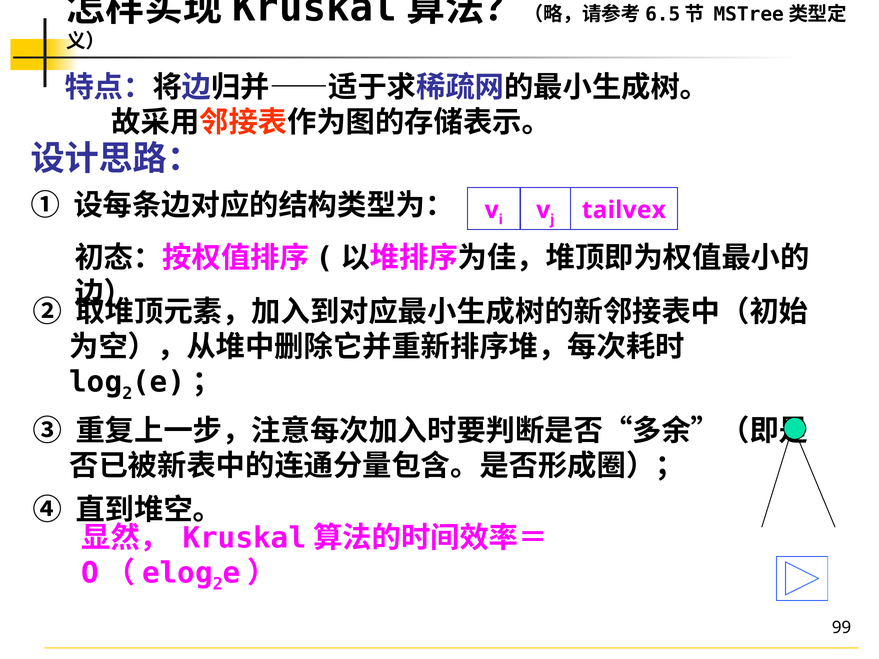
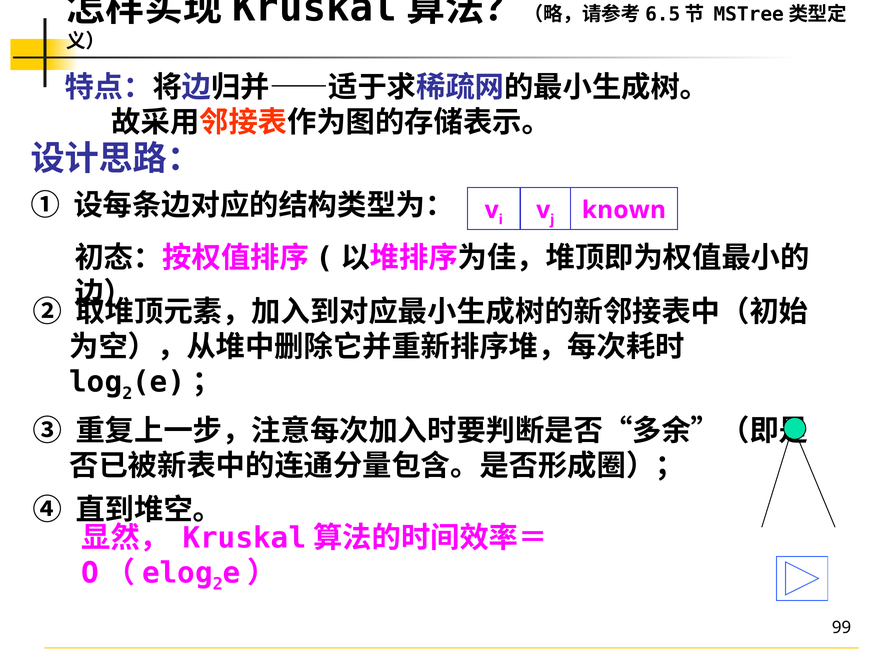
tailvex: tailvex -> known
